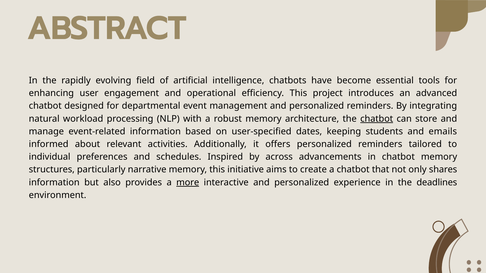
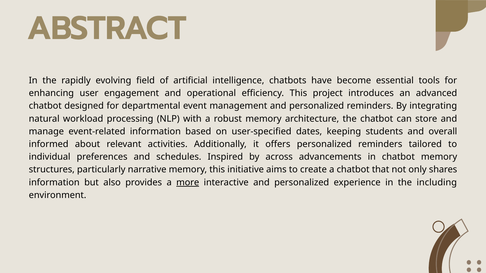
chatbot at (377, 119) underline: present -> none
emails: emails -> overall
deadlines: deadlines -> including
